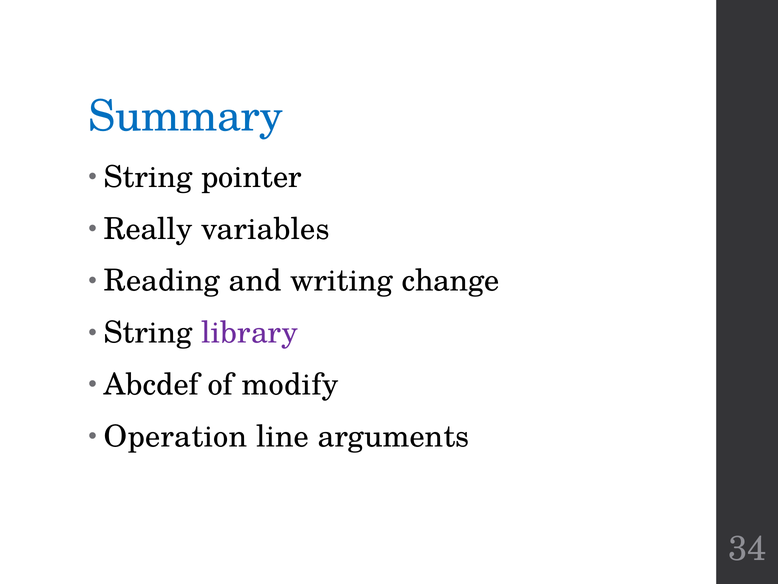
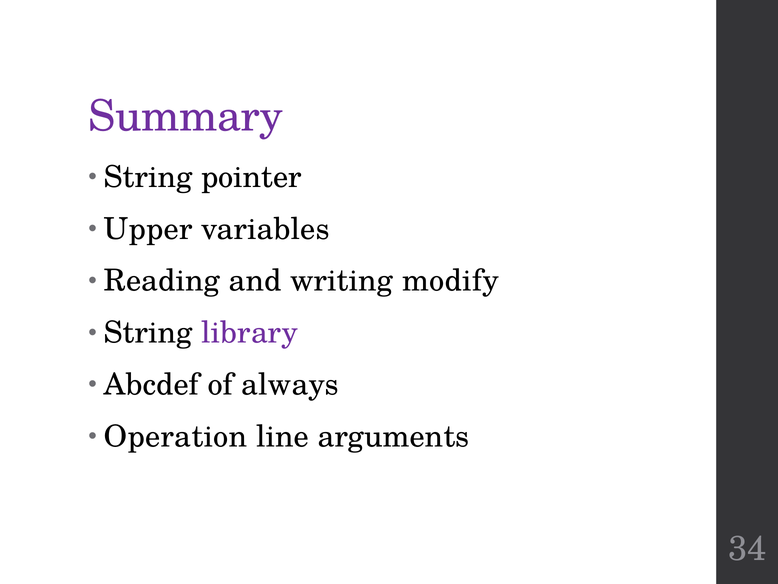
Summary colour: blue -> purple
Really: Really -> Upper
change: change -> modify
modify: modify -> always
